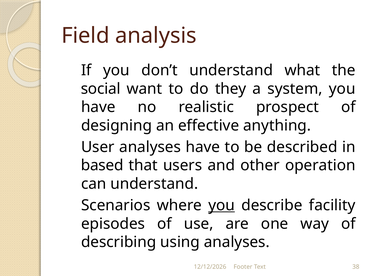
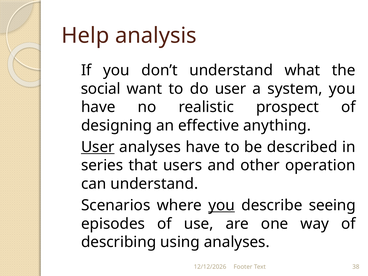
Field: Field -> Help
do they: they -> user
User at (98, 147) underline: none -> present
based: based -> series
facility: facility -> seeing
